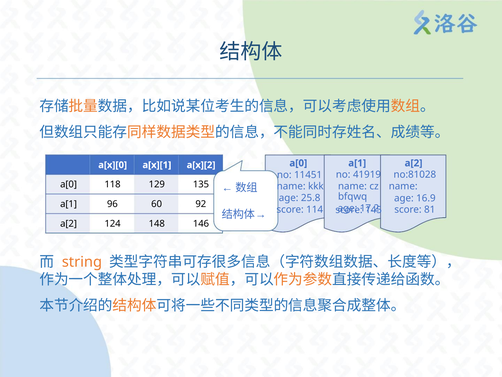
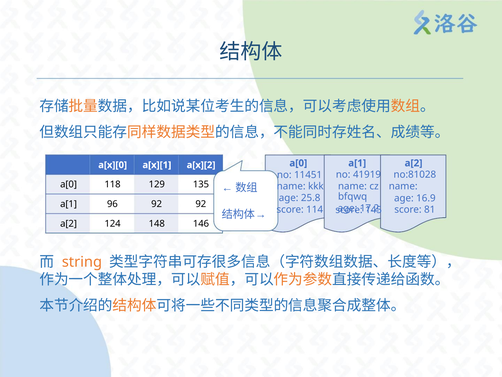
96 60: 60 -> 92
